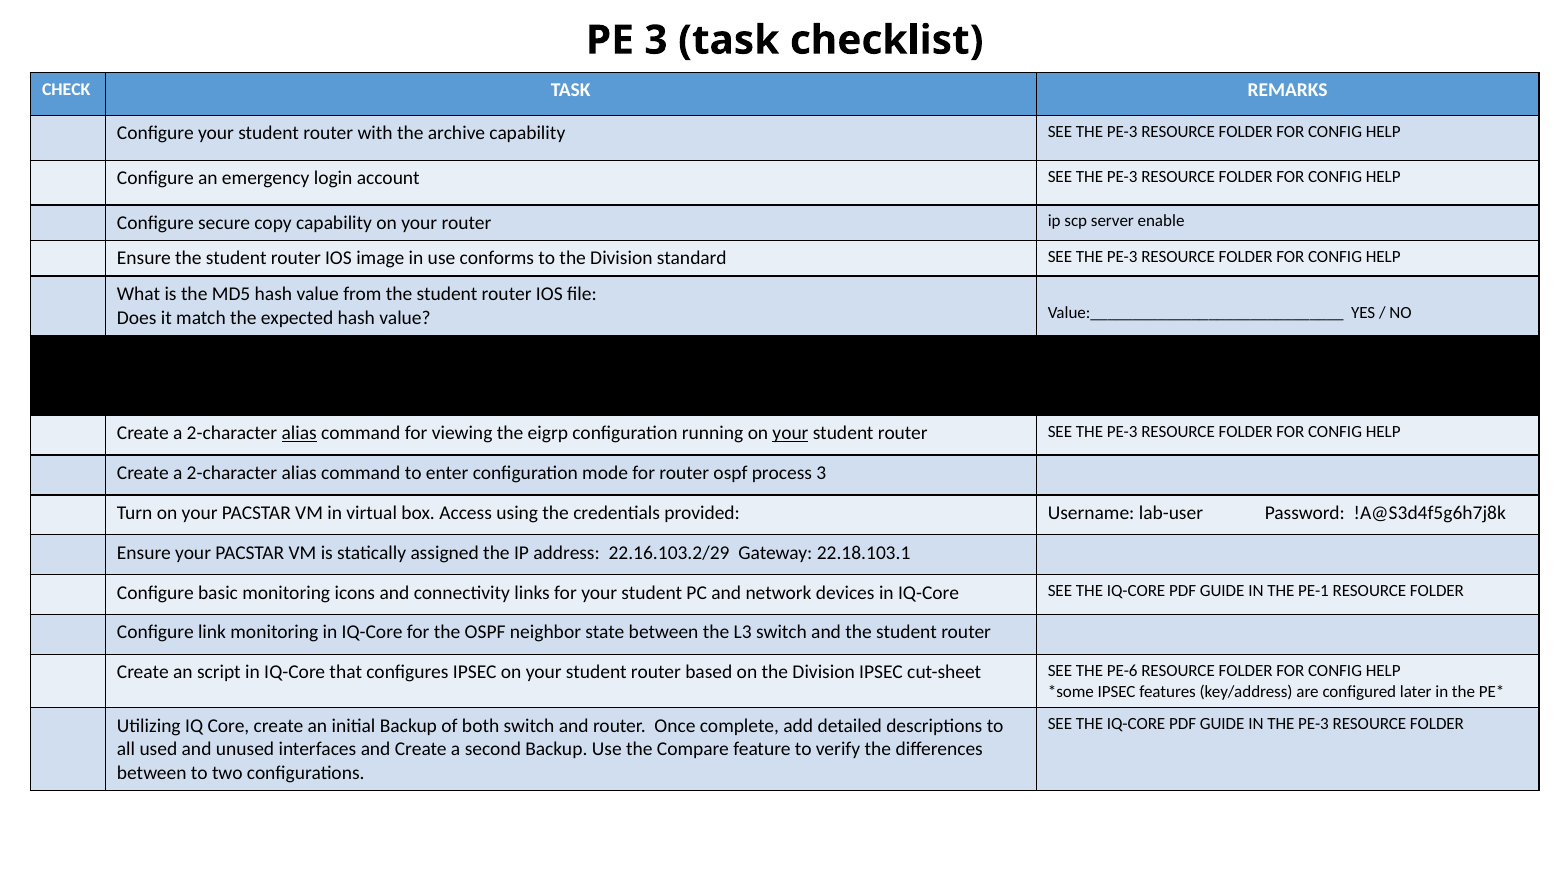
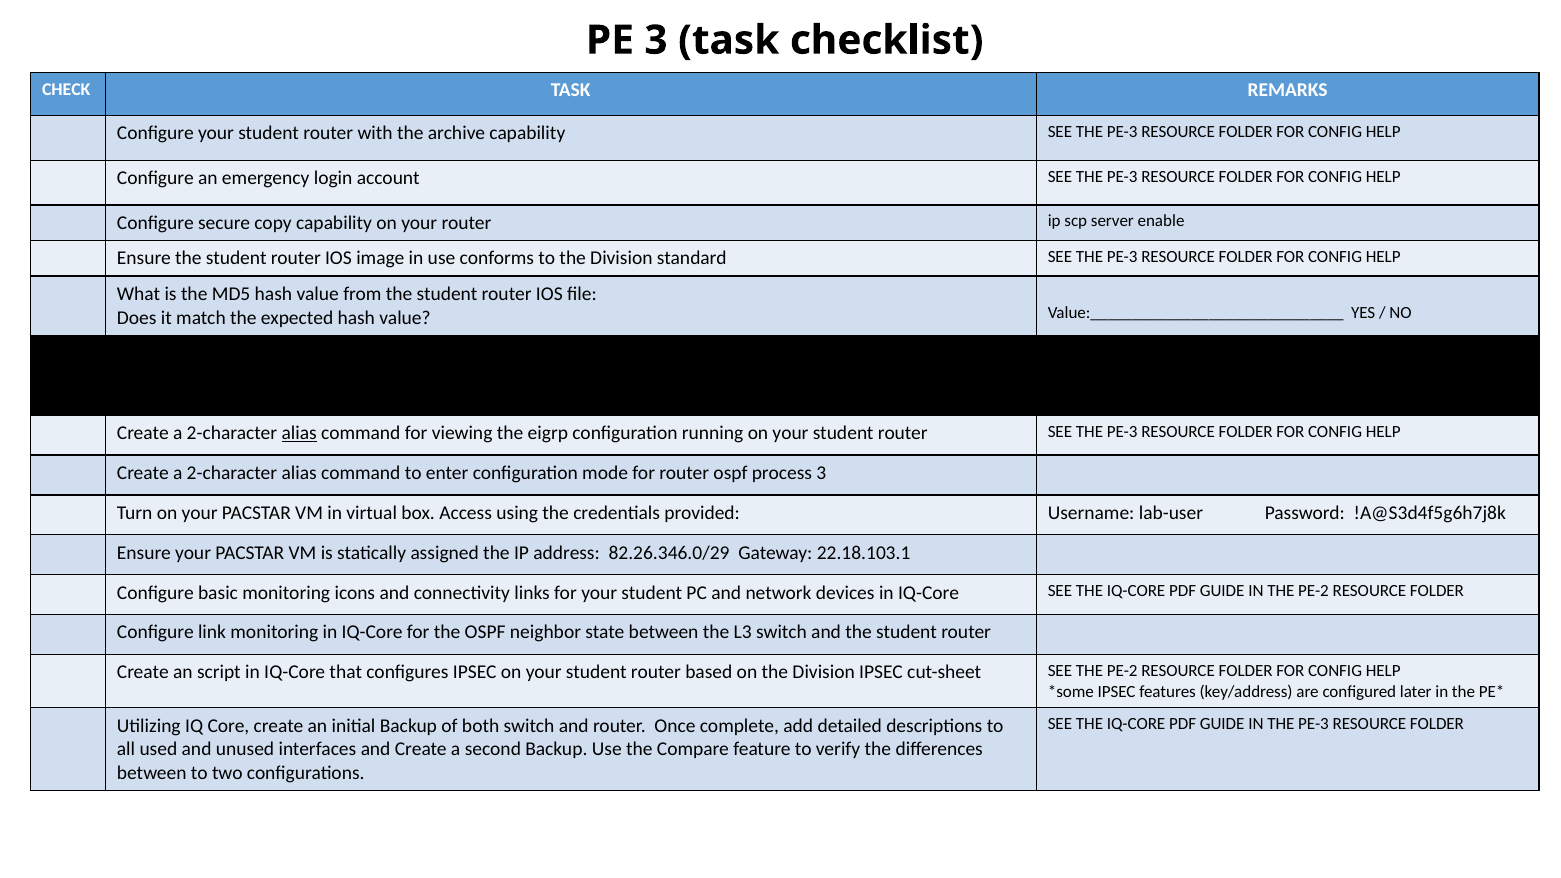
your at (790, 433) underline: present -> none
22.16.103.2/29: 22.16.103.2/29 -> 82.26.346.0/29
IN THE PE-1: PE-1 -> PE-2
SEE THE PE-6: PE-6 -> PE-2
